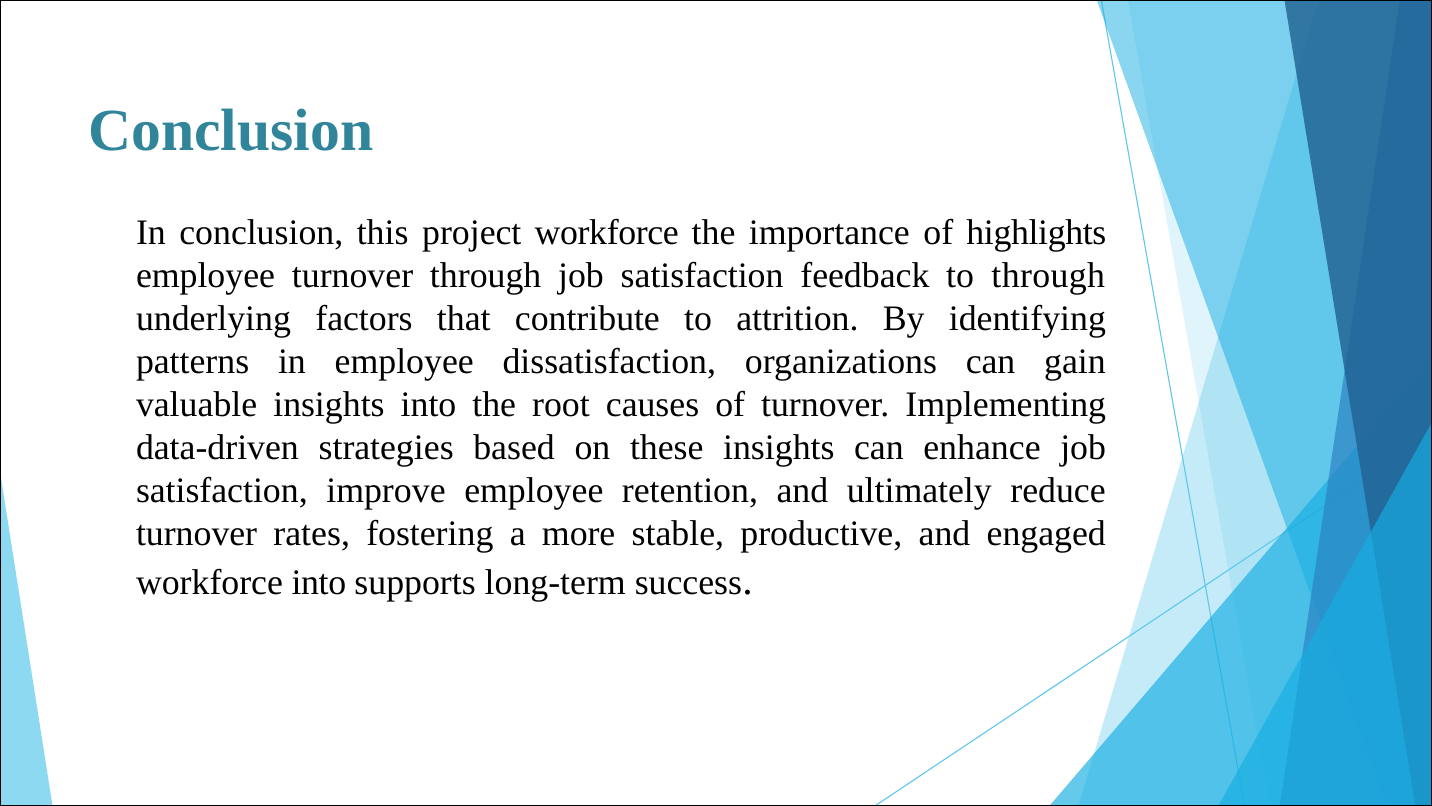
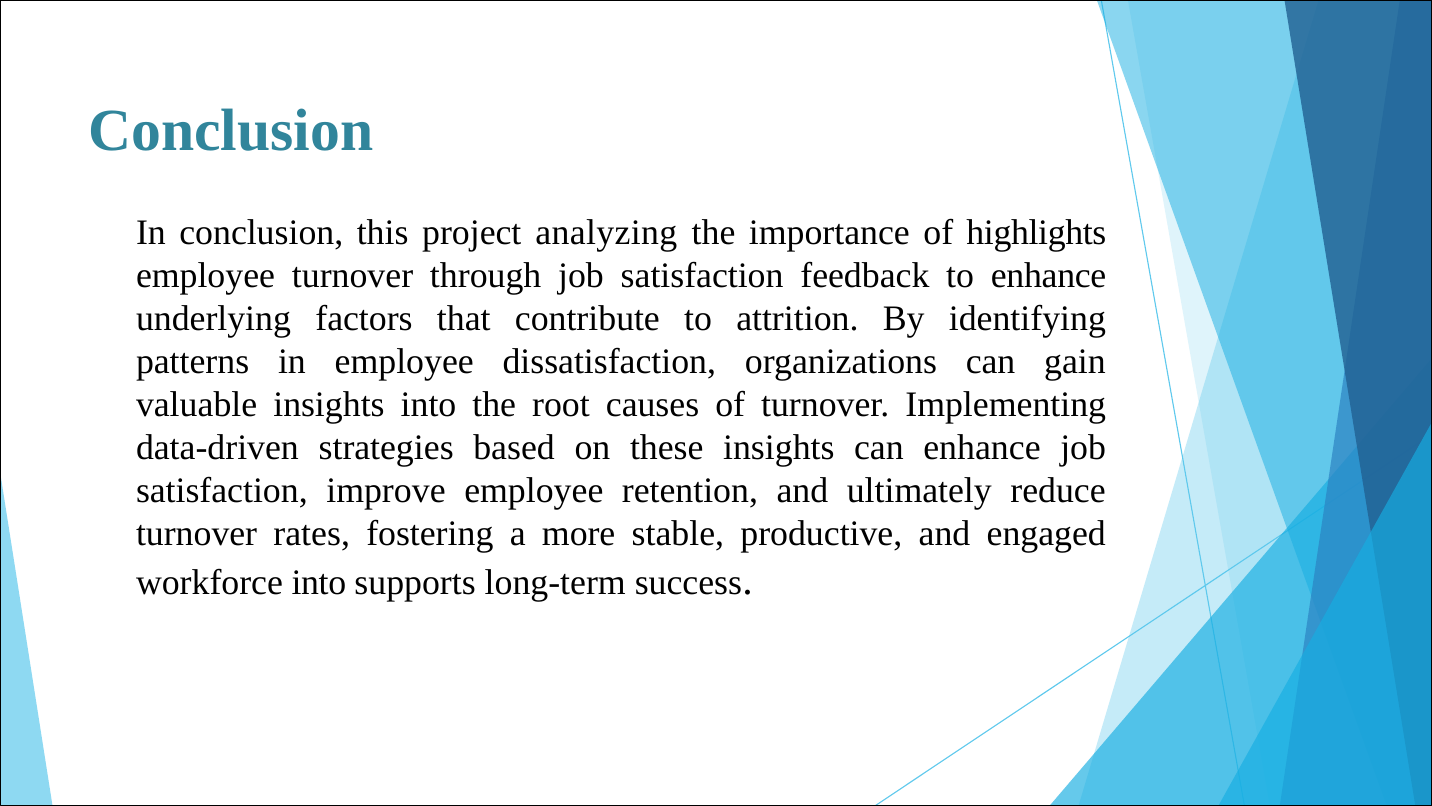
project workforce: workforce -> analyzing
to through: through -> enhance
